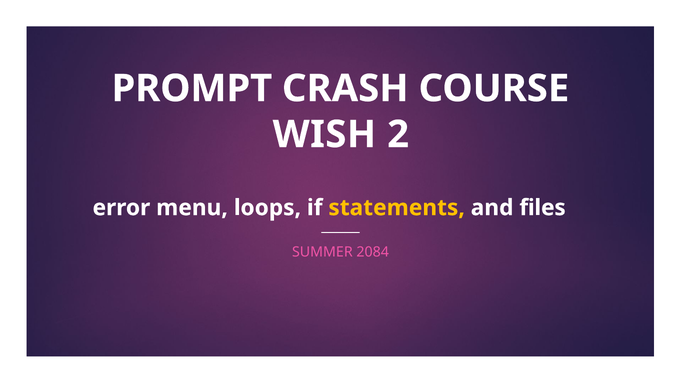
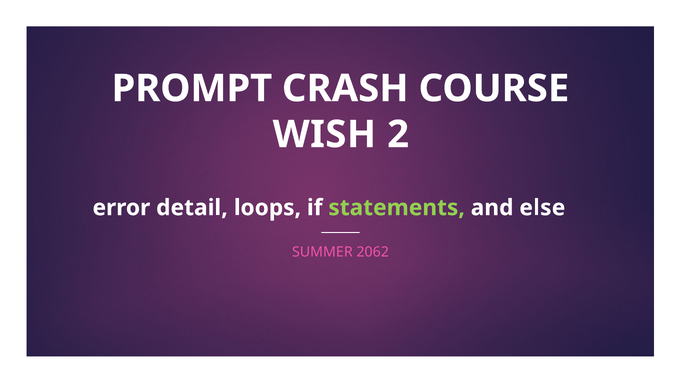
menu: menu -> detail
statements colour: yellow -> light green
files: files -> else
2084: 2084 -> 2062
